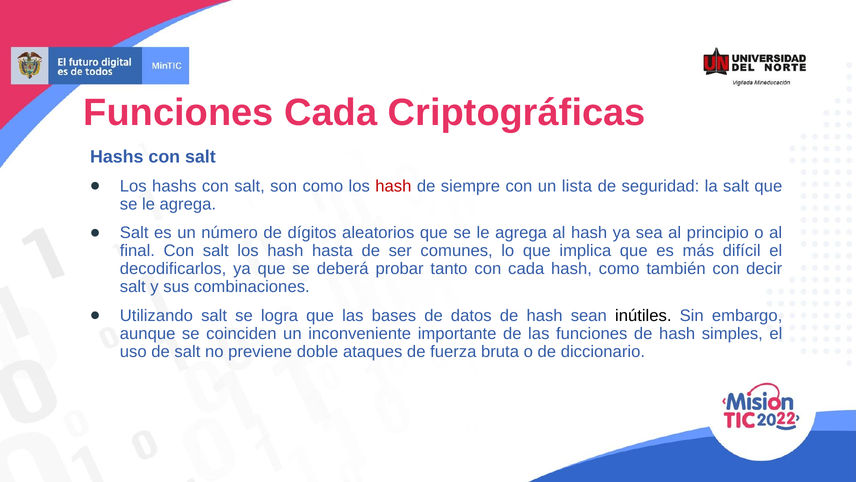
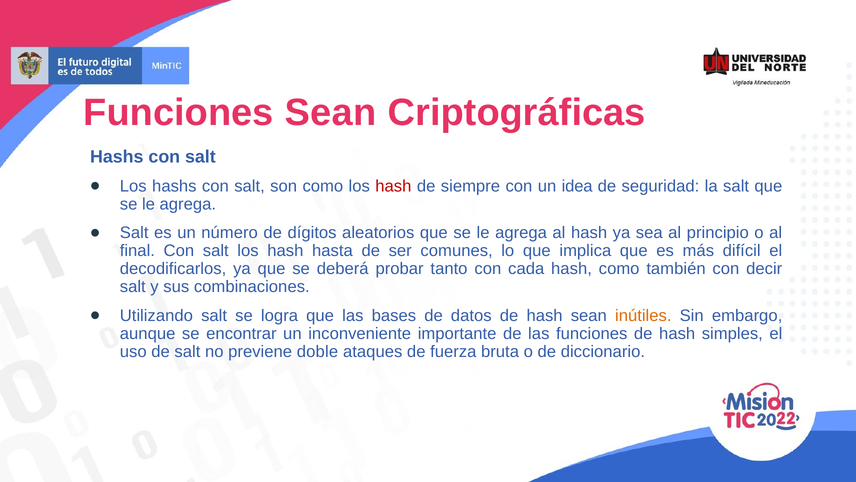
Funciones Cada: Cada -> Sean
lista: lista -> idea
inútiles colour: black -> orange
coinciden: coinciden -> encontrar
